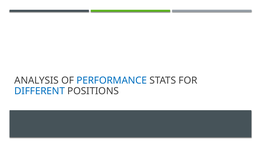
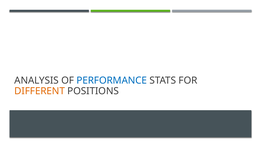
DIFFERENT colour: blue -> orange
